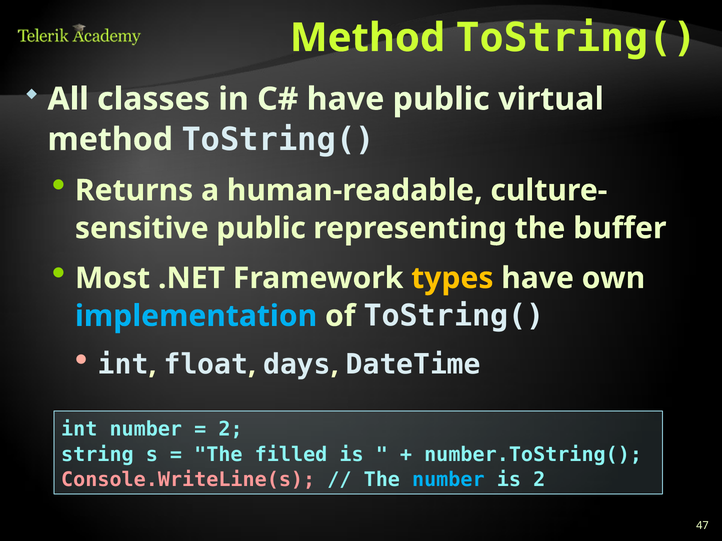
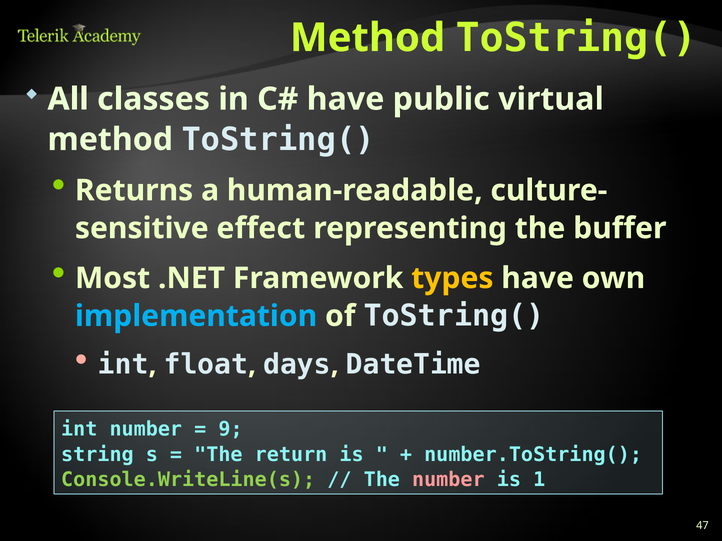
public at (261, 228): public -> effect
2 at (231, 430): 2 -> 9
filled: filled -> return
Console.WriteLine(s colour: pink -> light green
number at (448, 480) colour: light blue -> pink
is 2: 2 -> 1
